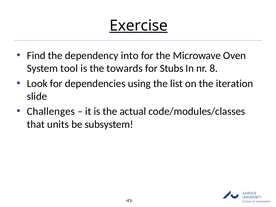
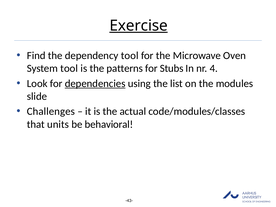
dependency into: into -> tool
towards: towards -> patterns
8: 8 -> 4
dependencies underline: none -> present
iteration: iteration -> modules
subsystem: subsystem -> behavioral
